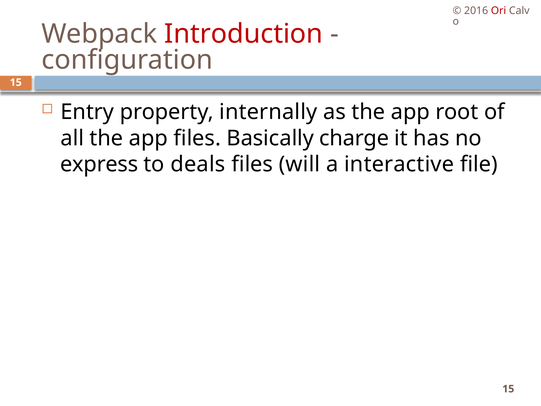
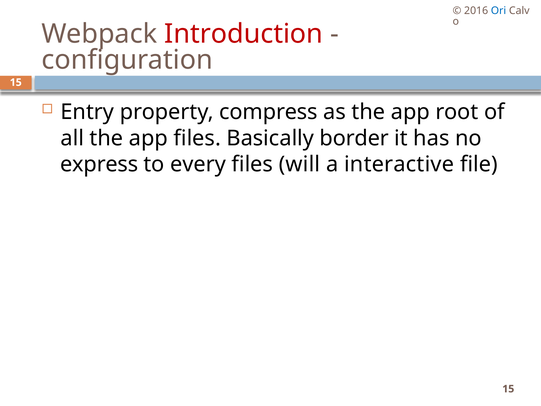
Ori colour: red -> blue
internally: internally -> compress
charge: charge -> border
deals: deals -> every
